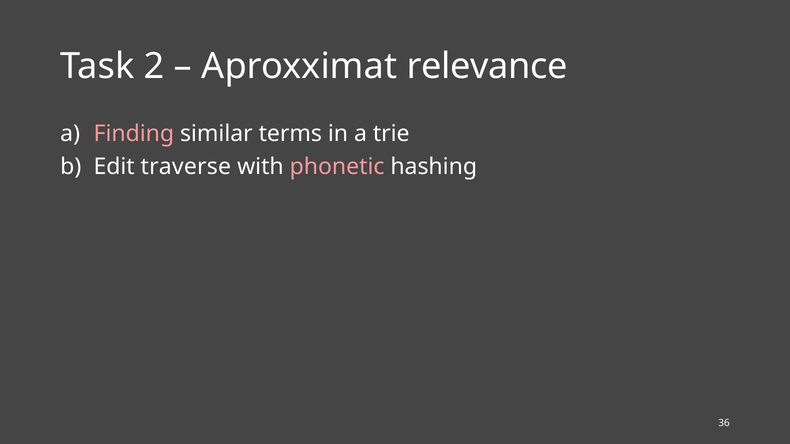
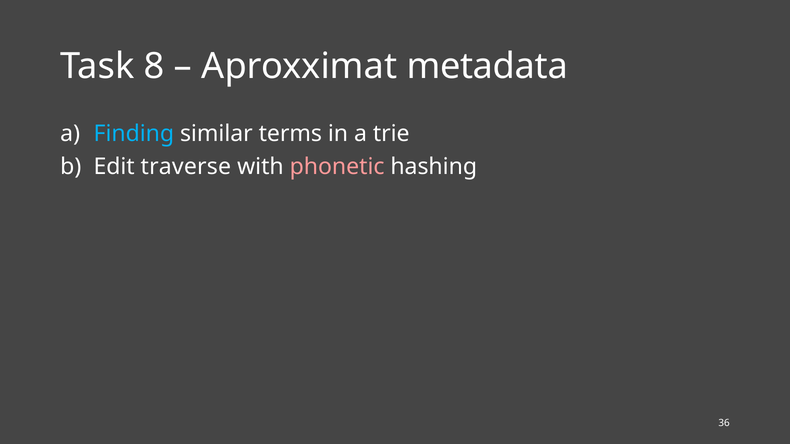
2: 2 -> 8
relevance: relevance -> metadata
Finding colour: pink -> light blue
